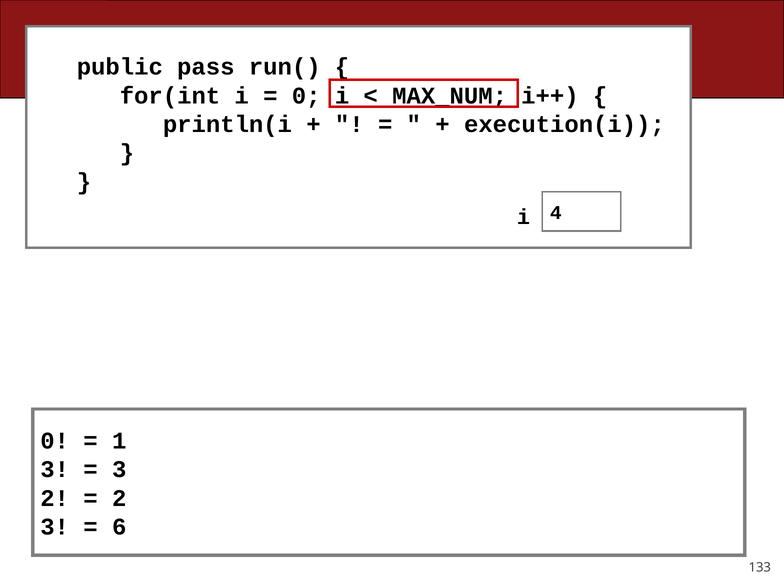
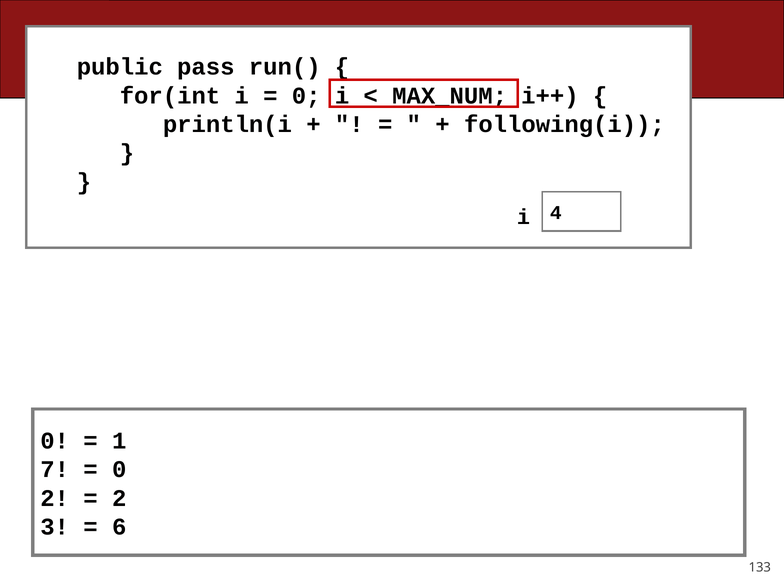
execution(i: execution(i -> following(i
3 at (55, 469): 3 -> 7
3 at (119, 469): 3 -> 0
